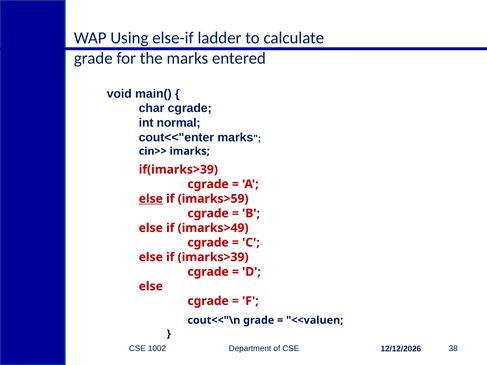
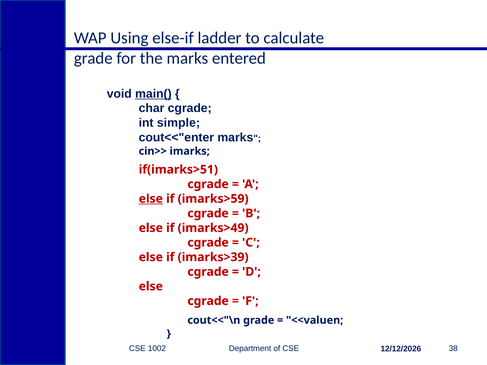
main( underline: none -> present
normal: normal -> simple
if(imarks>39: if(imarks>39 -> if(imarks>51
